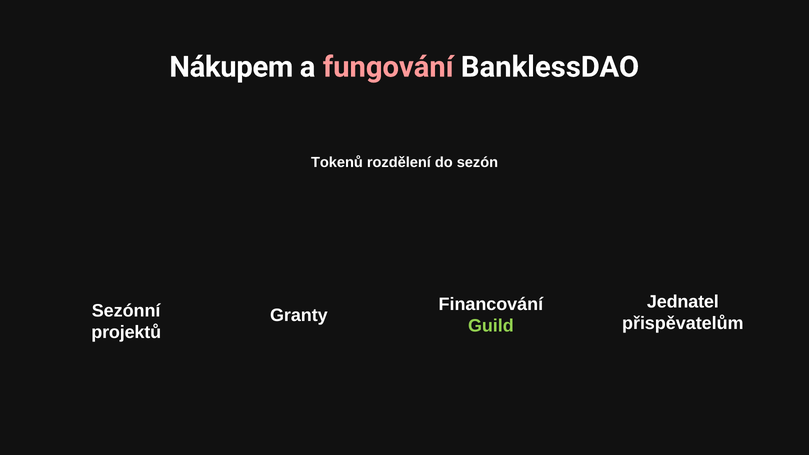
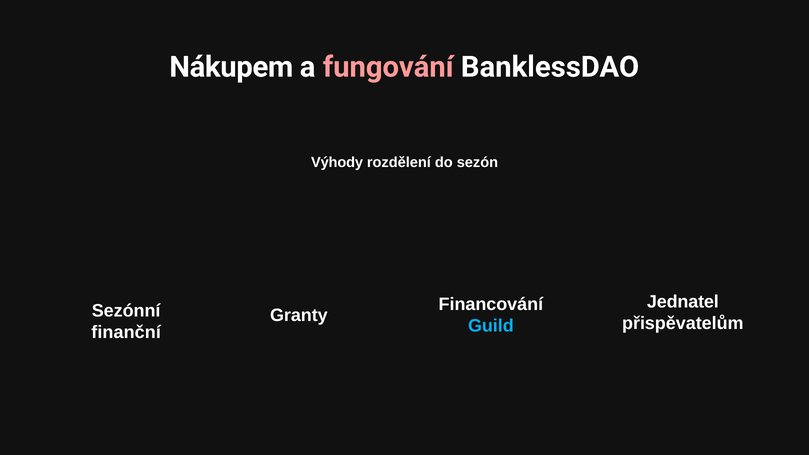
Tokenů: Tokenů -> Výhody
Guild colour: light green -> light blue
projektů: projektů -> finanční
